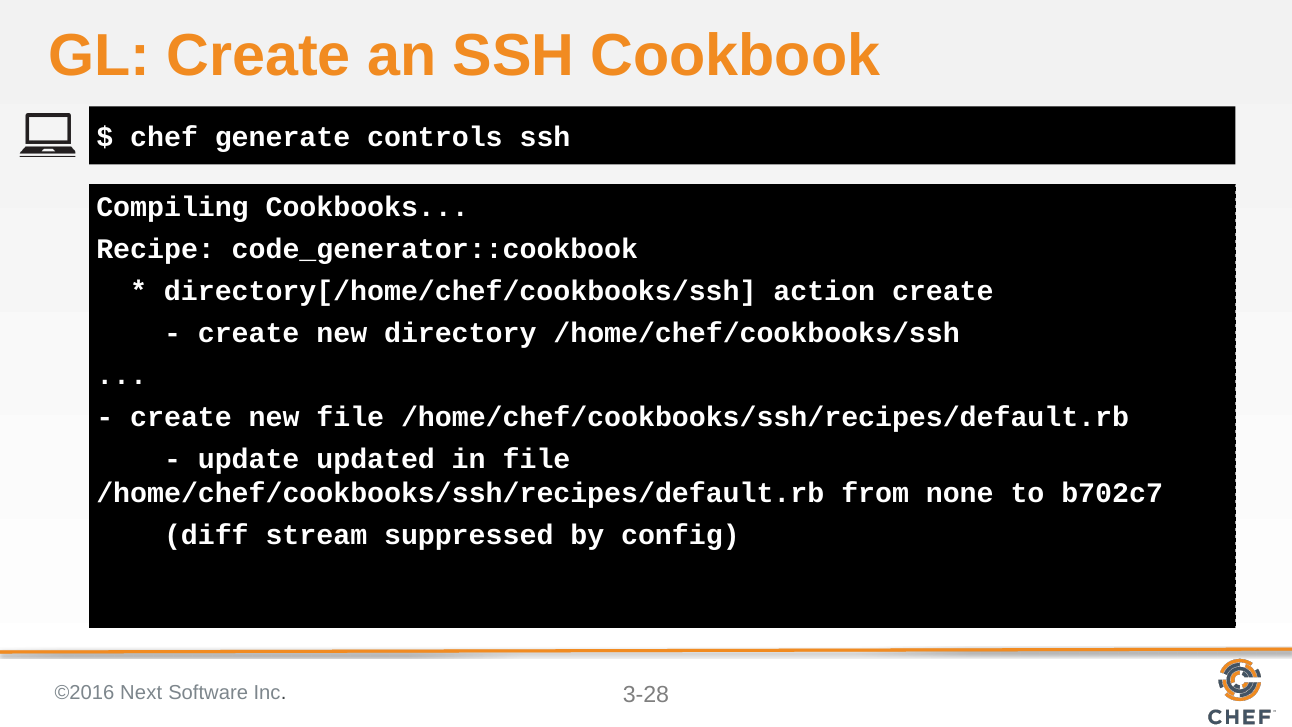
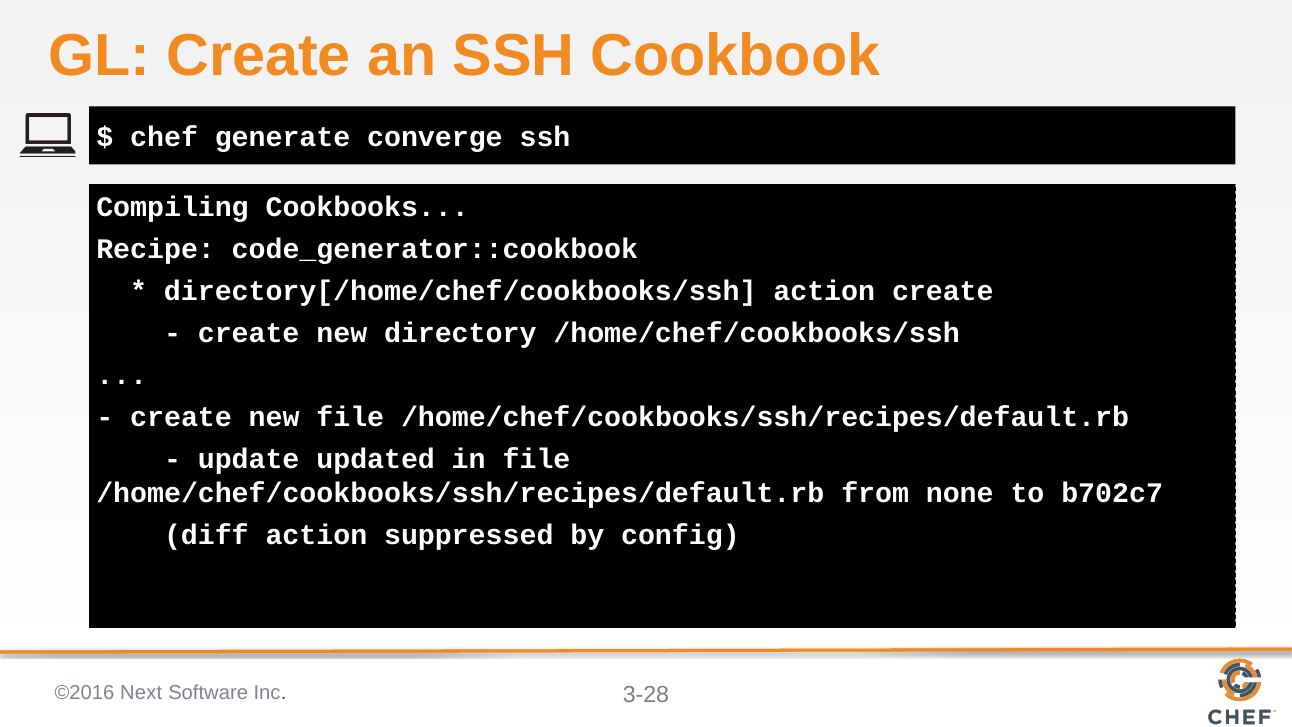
controls: controls -> converge
diff stream: stream -> action
